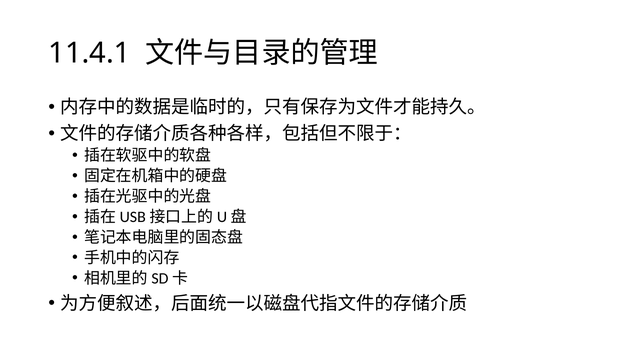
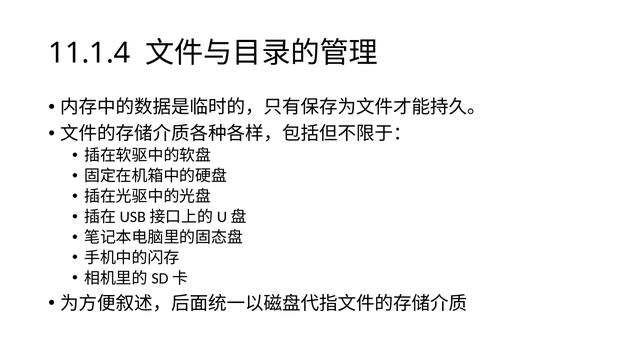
11.4.1: 11.4.1 -> 11.1.4
